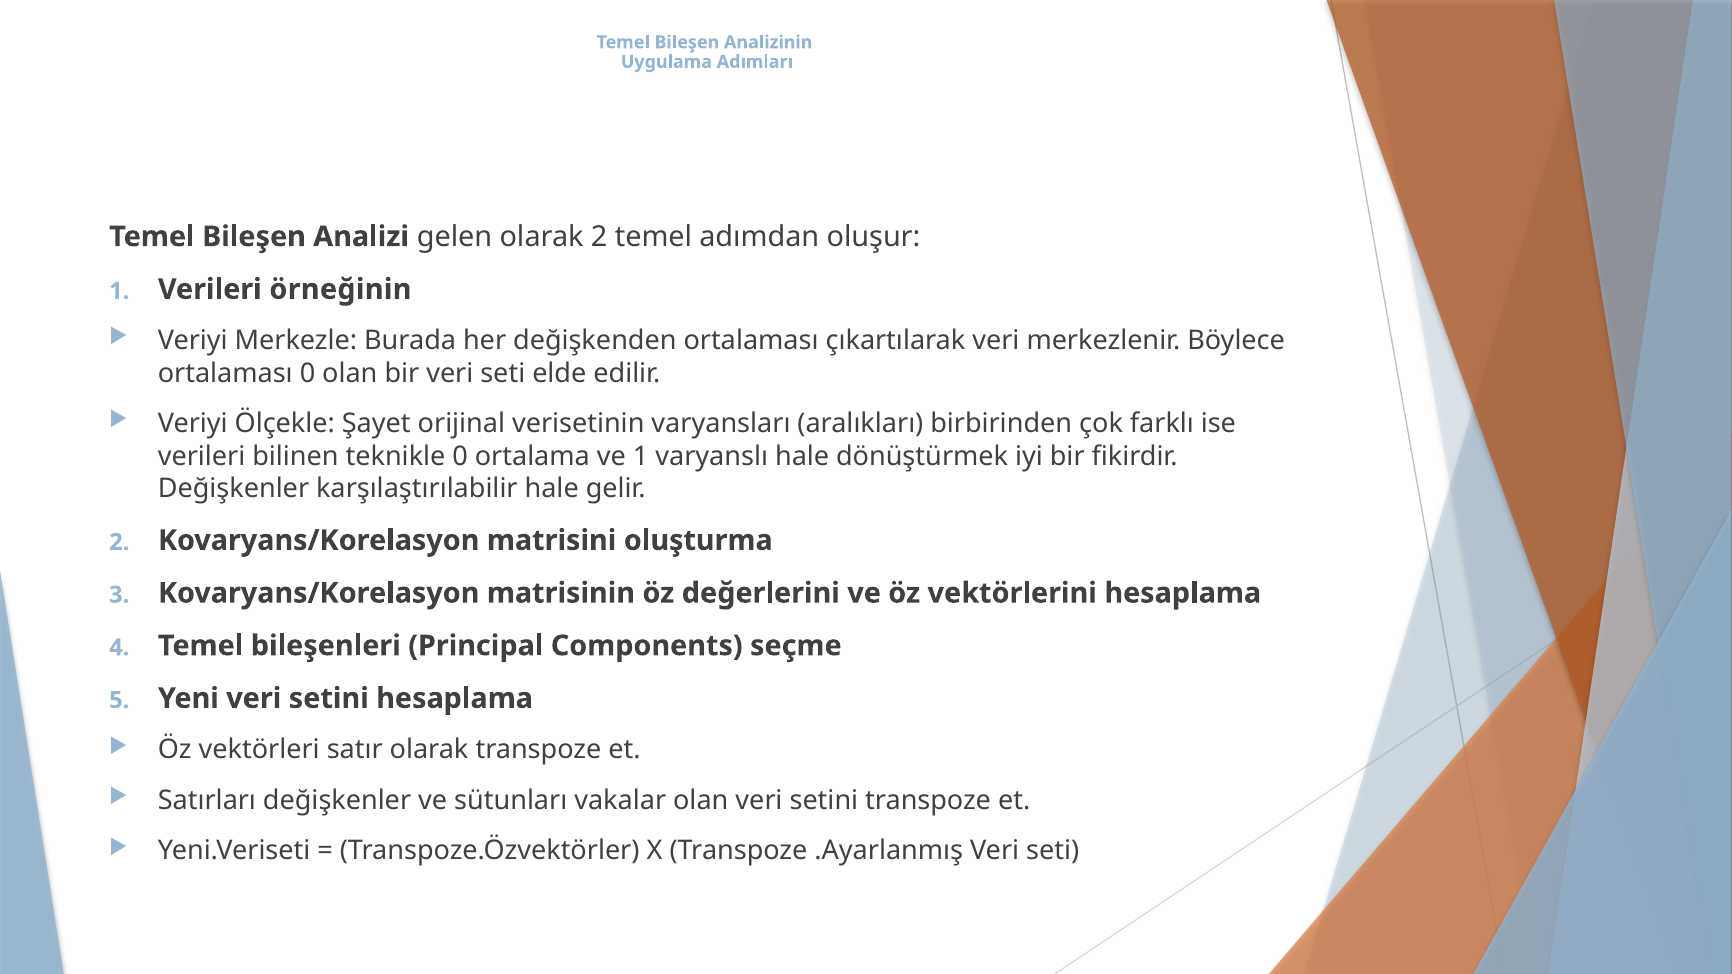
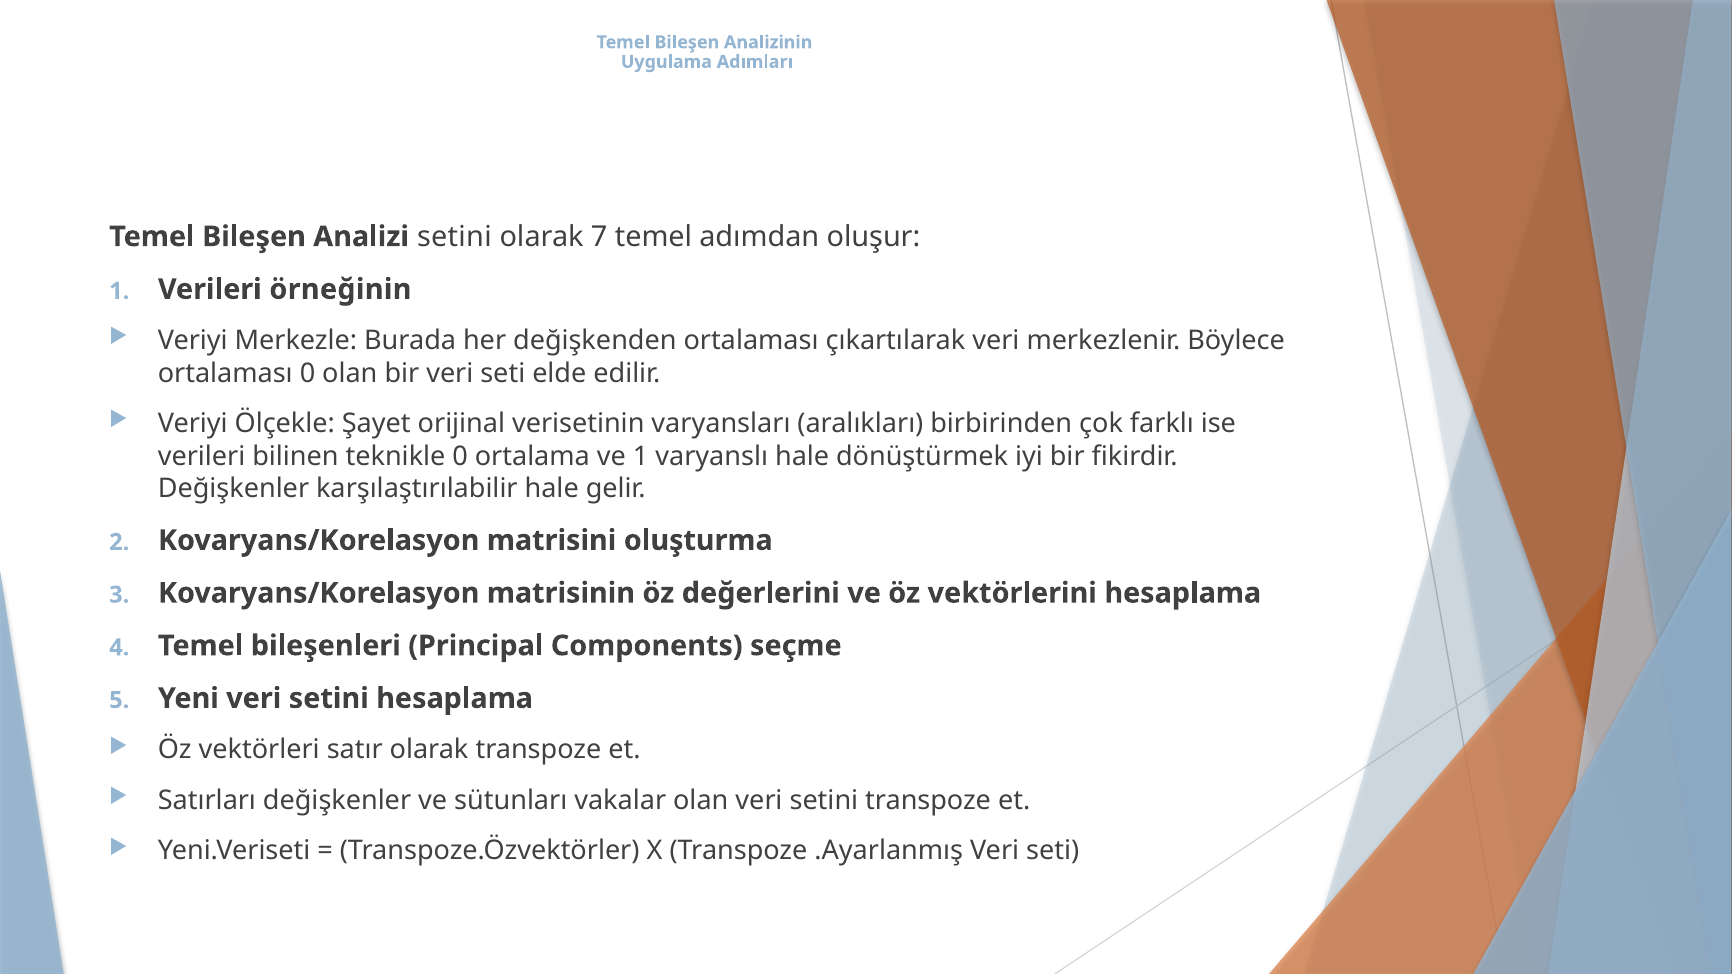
Analizi gelen: gelen -> setini
olarak 2: 2 -> 7
